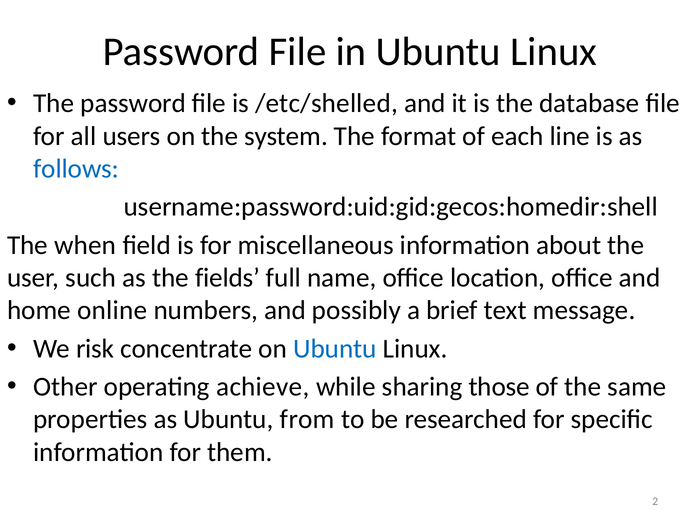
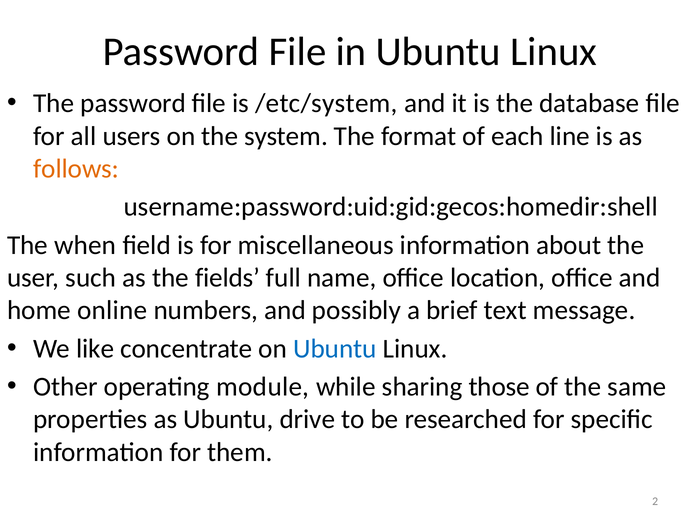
/etc/shelled: /etc/shelled -> /etc/system
follows colour: blue -> orange
risk: risk -> like
achieve: achieve -> module
from: from -> drive
